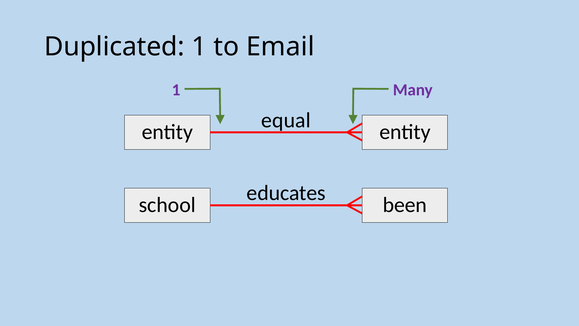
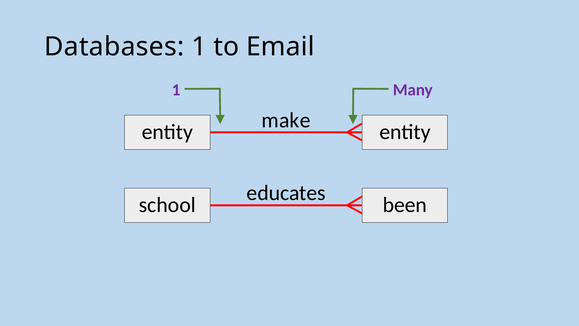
Duplicated: Duplicated -> Databases
equal: equal -> make
